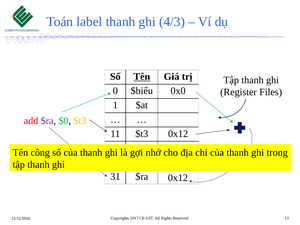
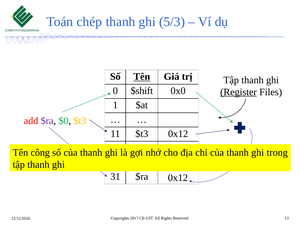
label: label -> chép
4/3: 4/3 -> 5/3
$biểu: $biểu -> $shift
Register underline: none -> present
